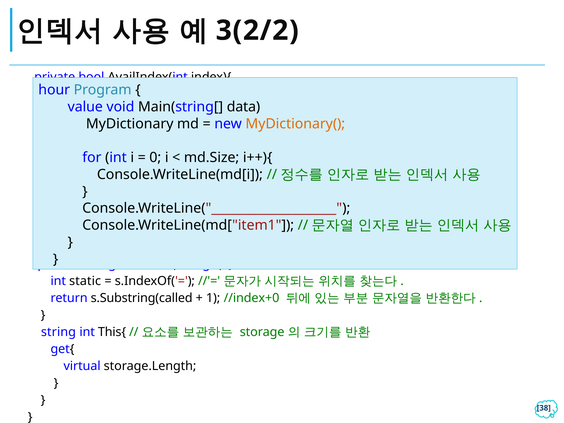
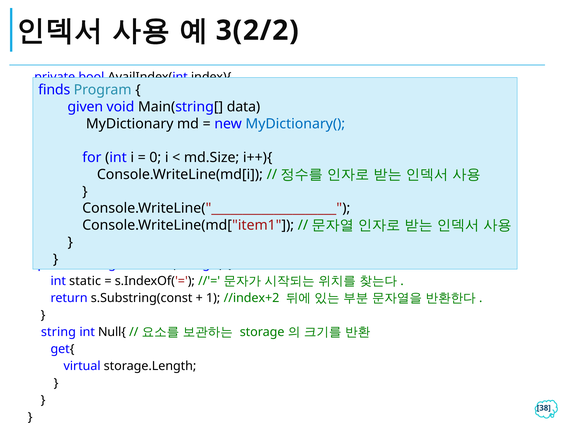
hour: hour -> finds
value: value -> given
MyDictionary( colour: orange -> blue
s.Substring(called: s.Substring(called -> s.Substring(const
//index+0: //index+0 -> //index+2
This{: This{ -> Null{
